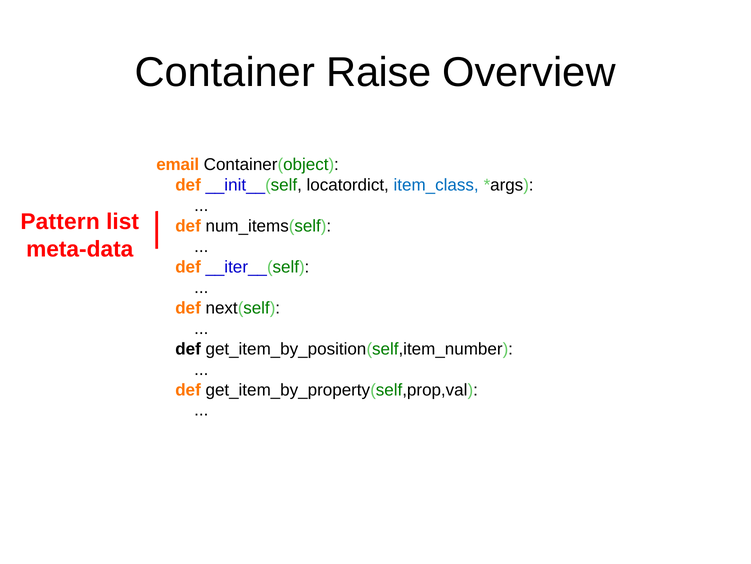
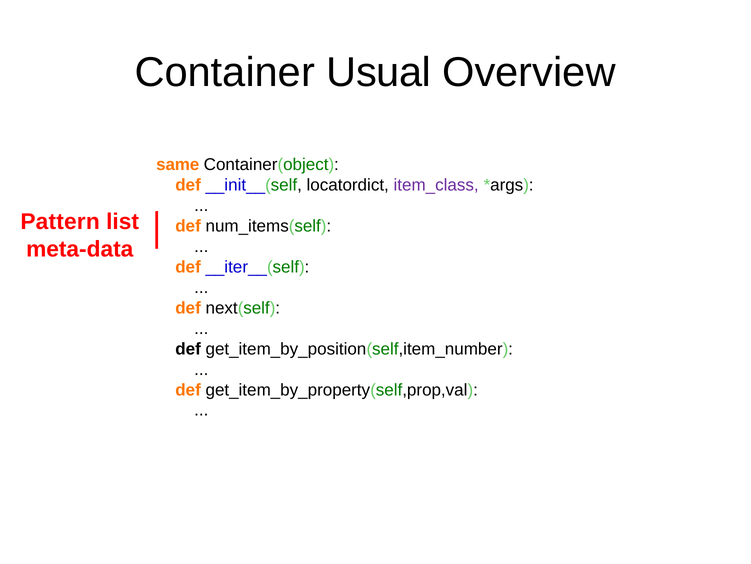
Raise: Raise -> Usual
email: email -> same
item_class colour: blue -> purple
